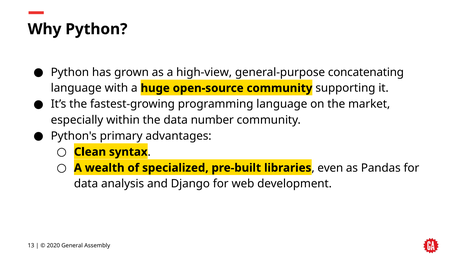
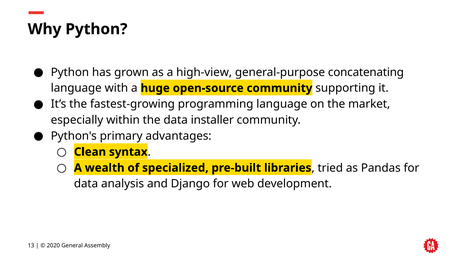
number: number -> installer
even: even -> tried
